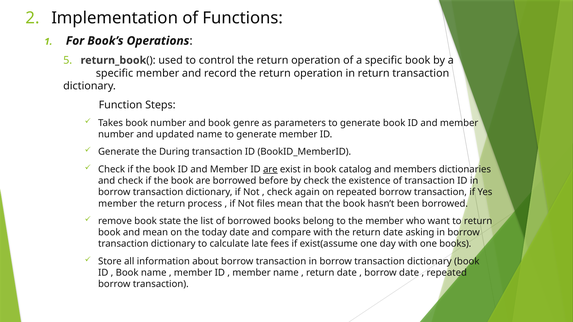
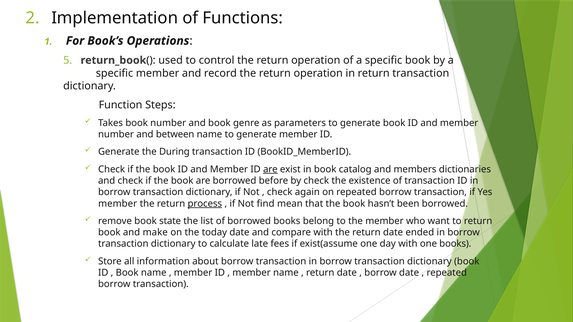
updated: updated -> between
process underline: none -> present
files: files -> find
and mean: mean -> make
asking: asking -> ended
